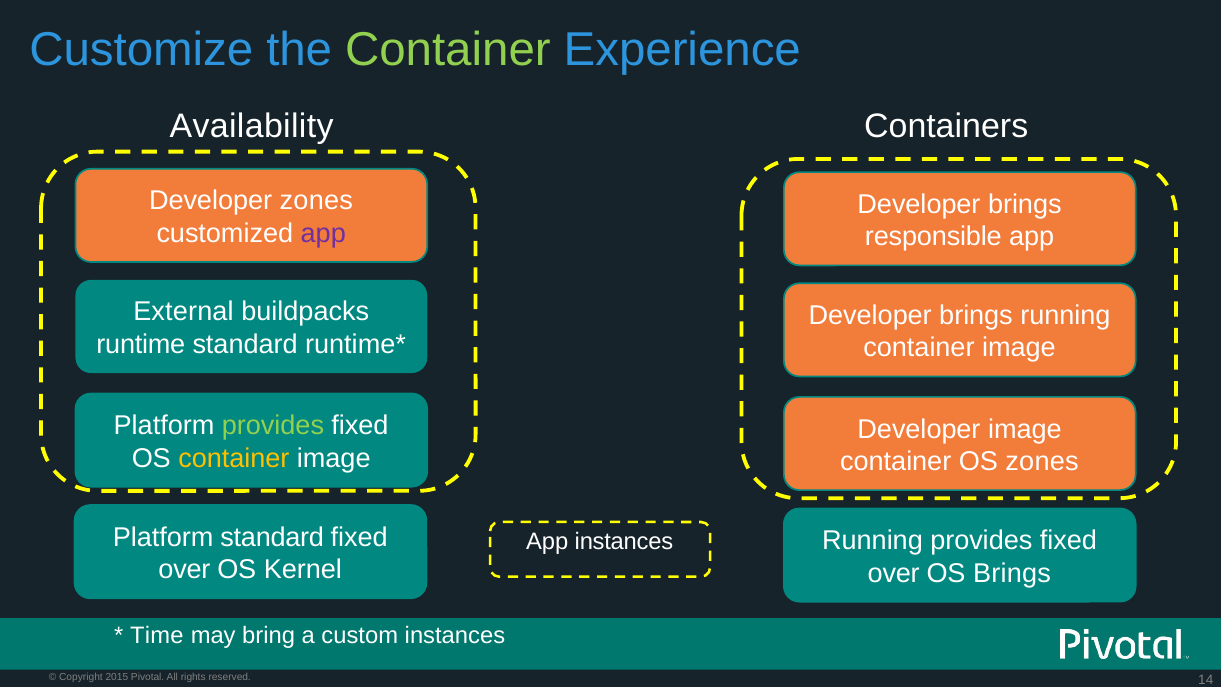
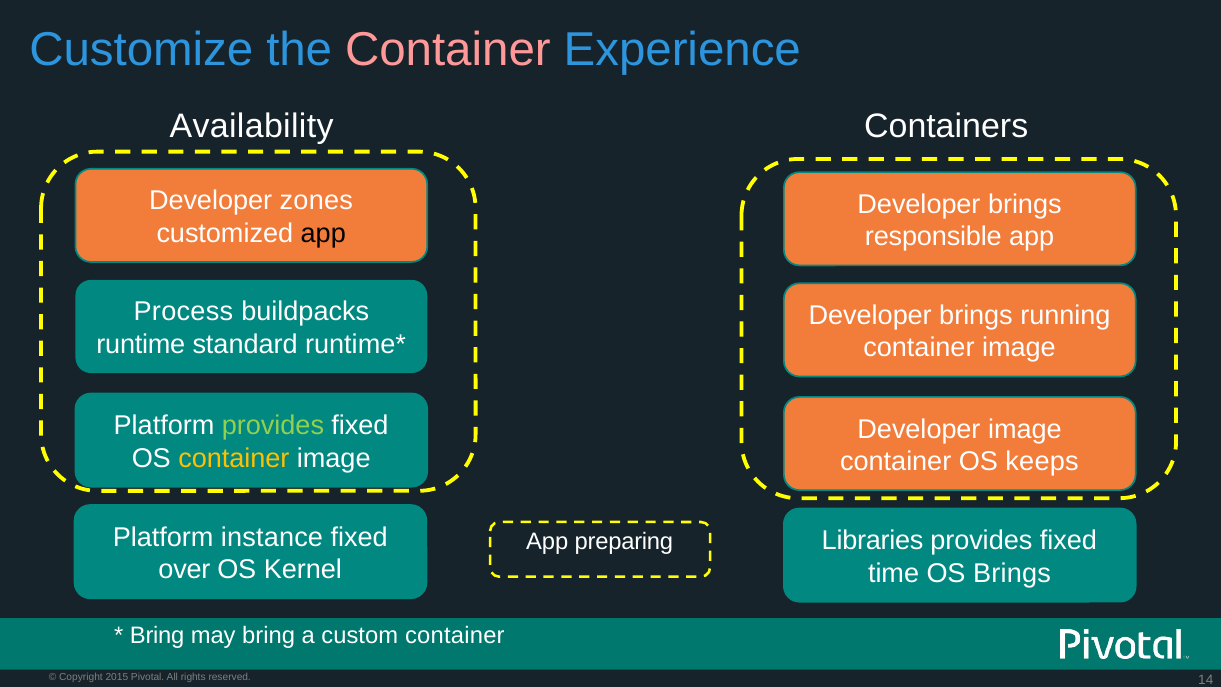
Container at (448, 49) colour: light green -> pink
app at (323, 233) colour: purple -> black
External: External -> Process
OS zones: zones -> keeps
Platform standard: standard -> instance
Running at (872, 541): Running -> Libraries
App instances: instances -> preparing
over at (894, 573): over -> time
Time at (157, 636): Time -> Bring
custom instances: instances -> container
